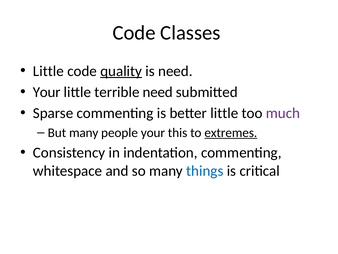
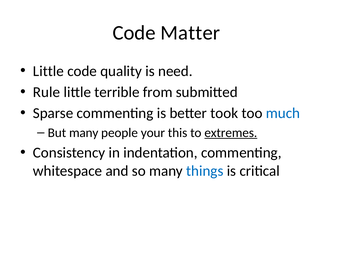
Classes: Classes -> Matter
quality underline: present -> none
Your at (47, 92): Your -> Rule
terrible need: need -> from
better little: little -> took
much colour: purple -> blue
